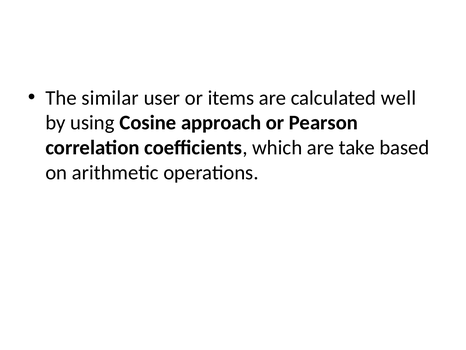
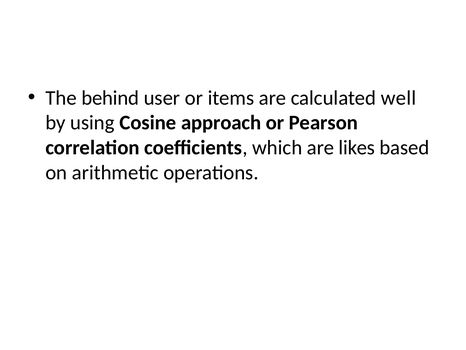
similar: similar -> behind
take: take -> likes
